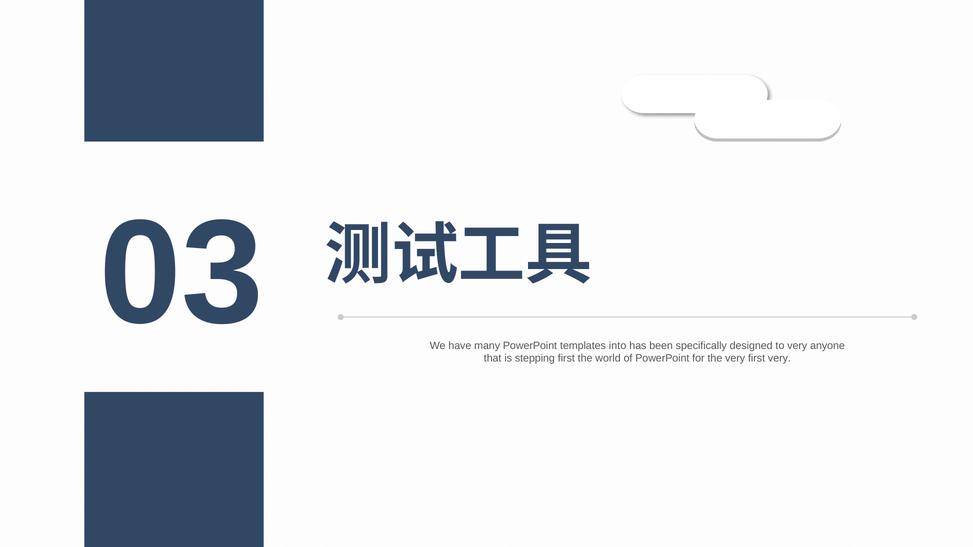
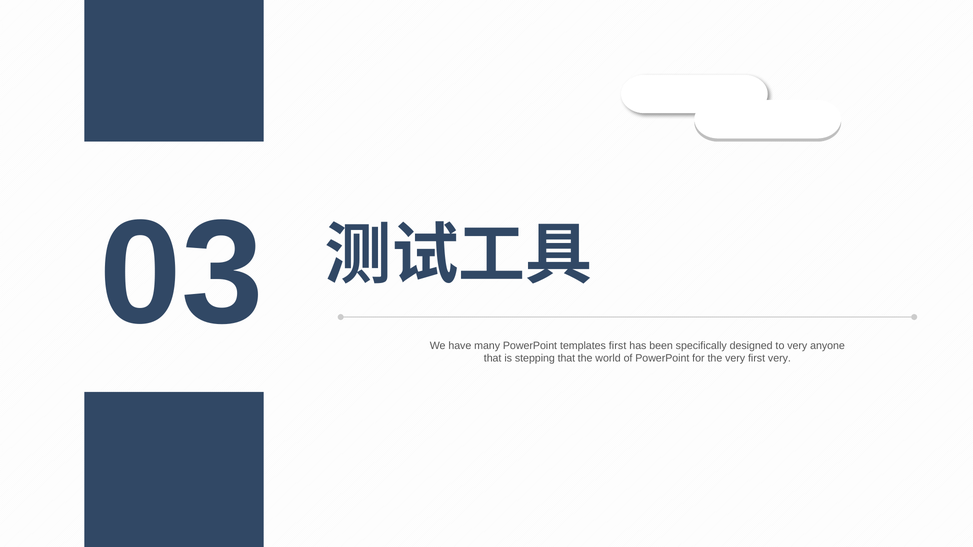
templates into: into -> first
stepping first: first -> that
